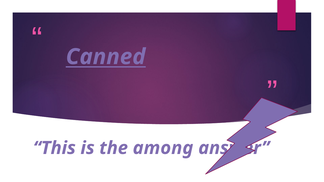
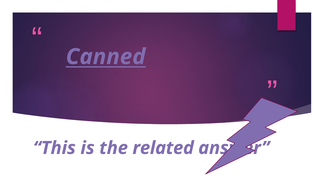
among: among -> related
